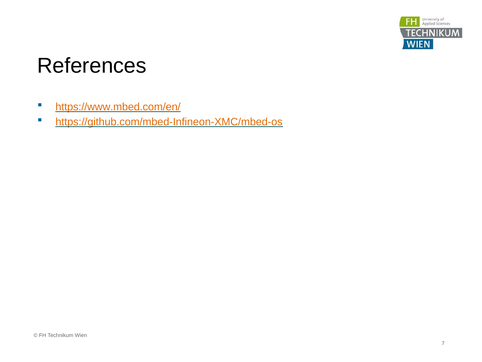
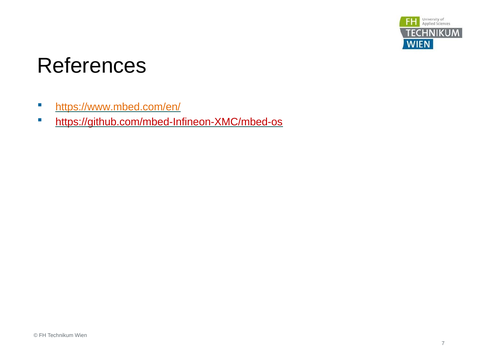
https://github.com/mbed-Infineon-XMC/mbed-os colour: orange -> red
